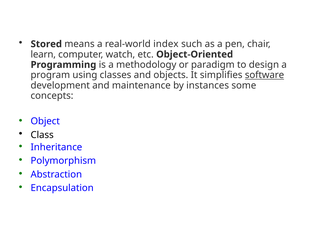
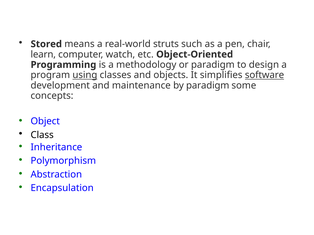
index: index -> struts
using underline: none -> present
by instances: instances -> paradigm
